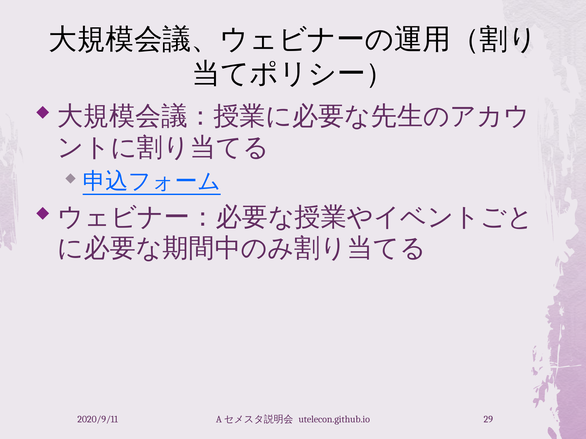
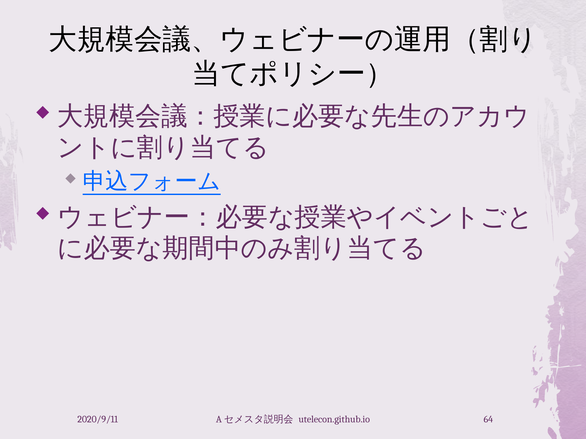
29: 29 -> 64
